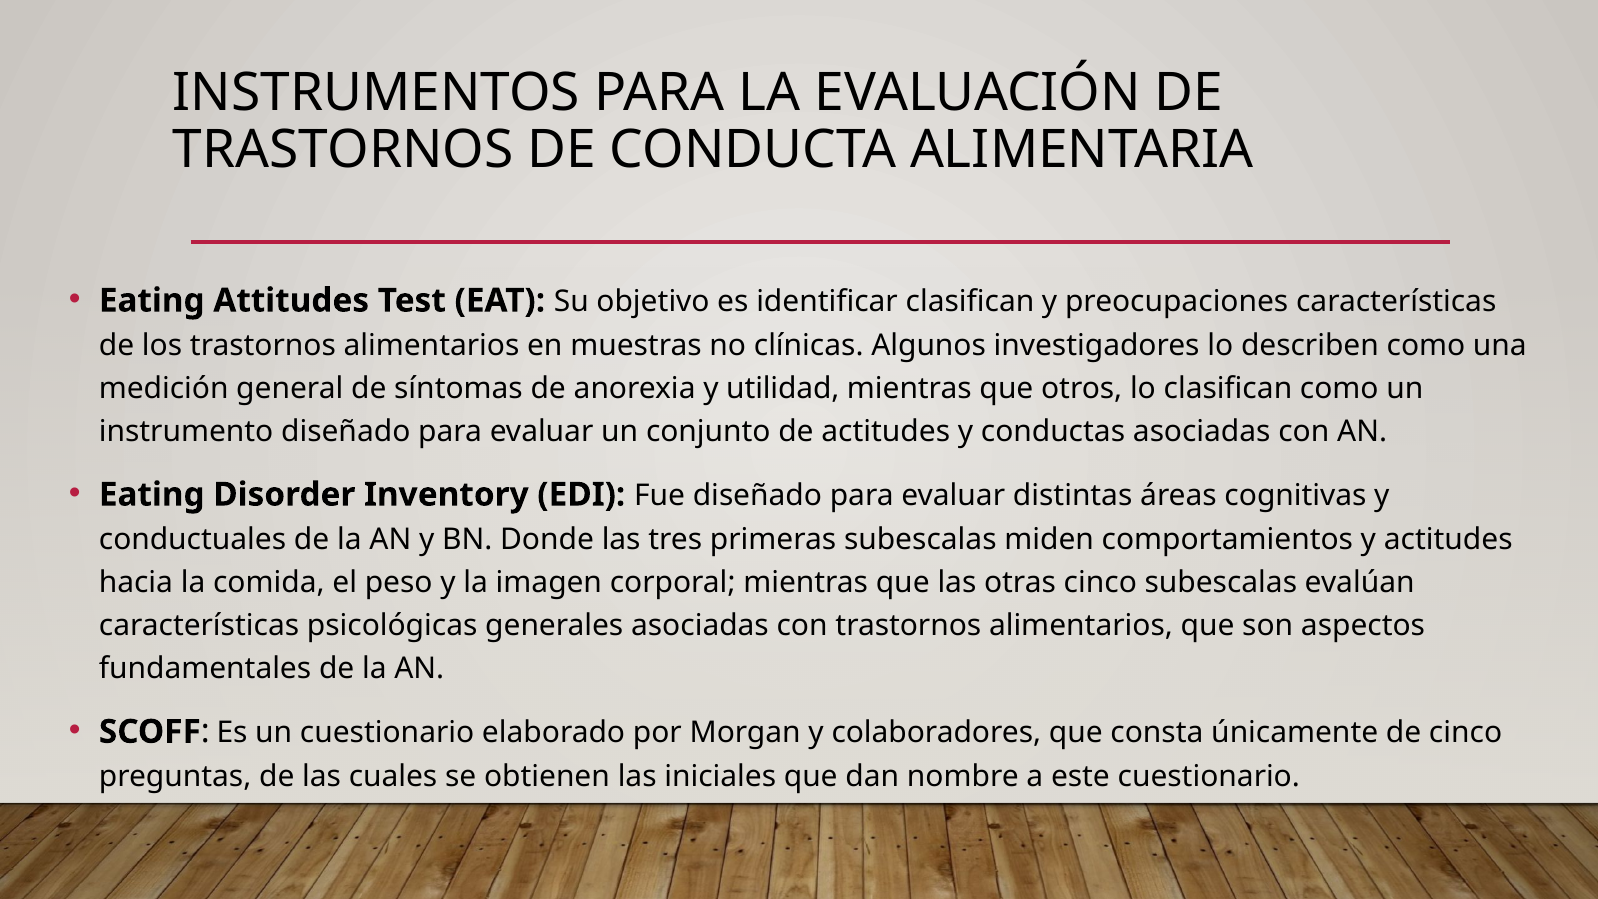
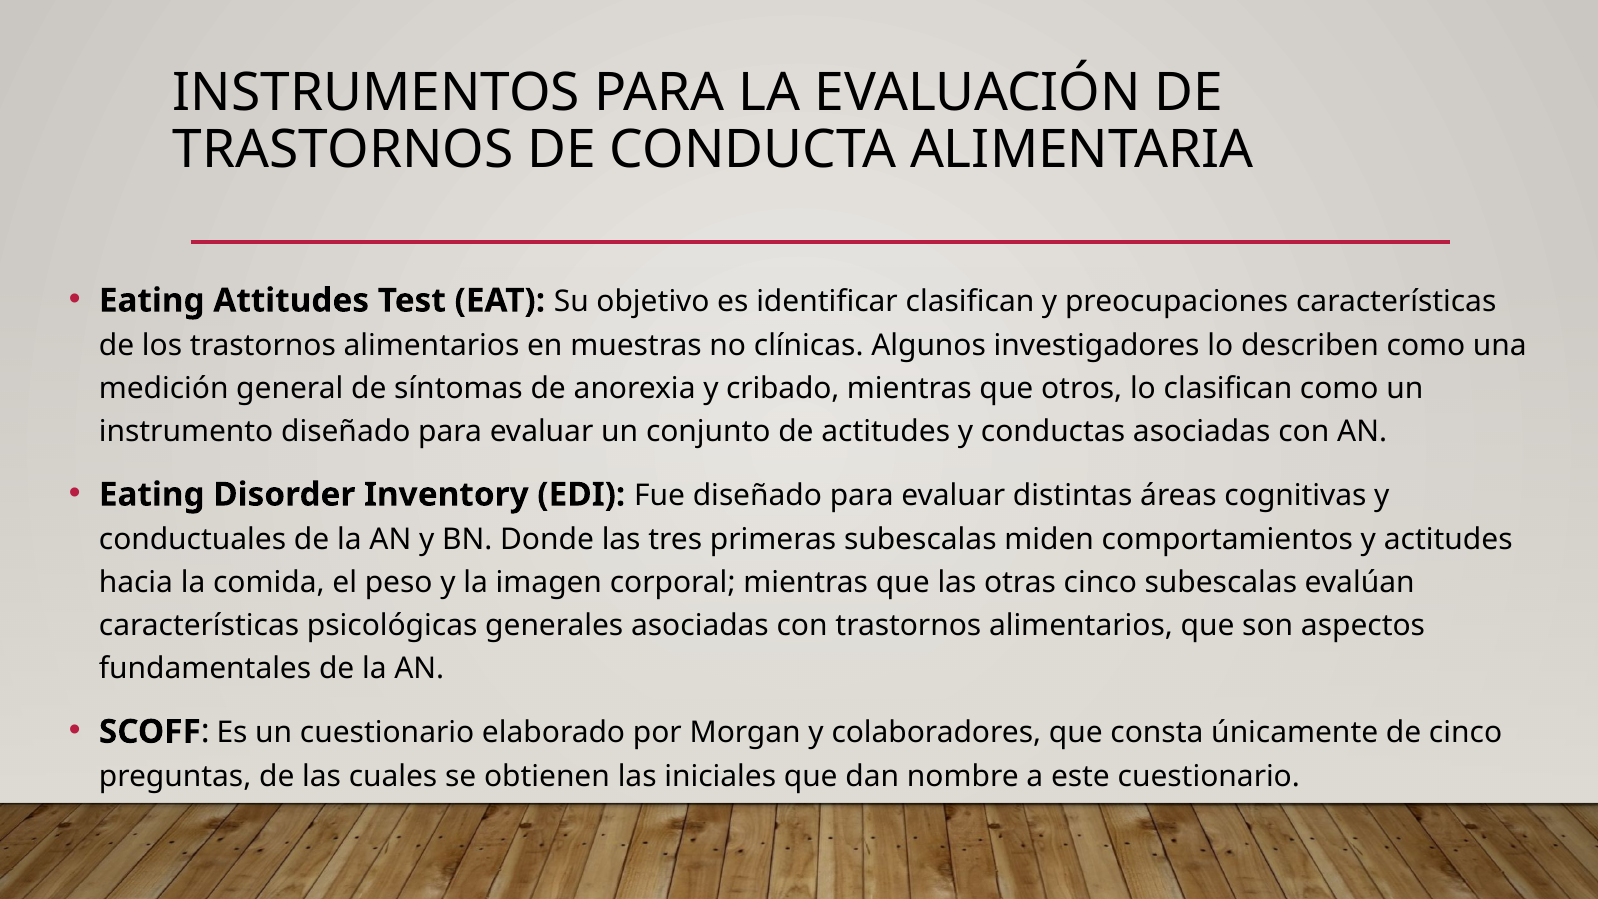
utilidad: utilidad -> cribado
